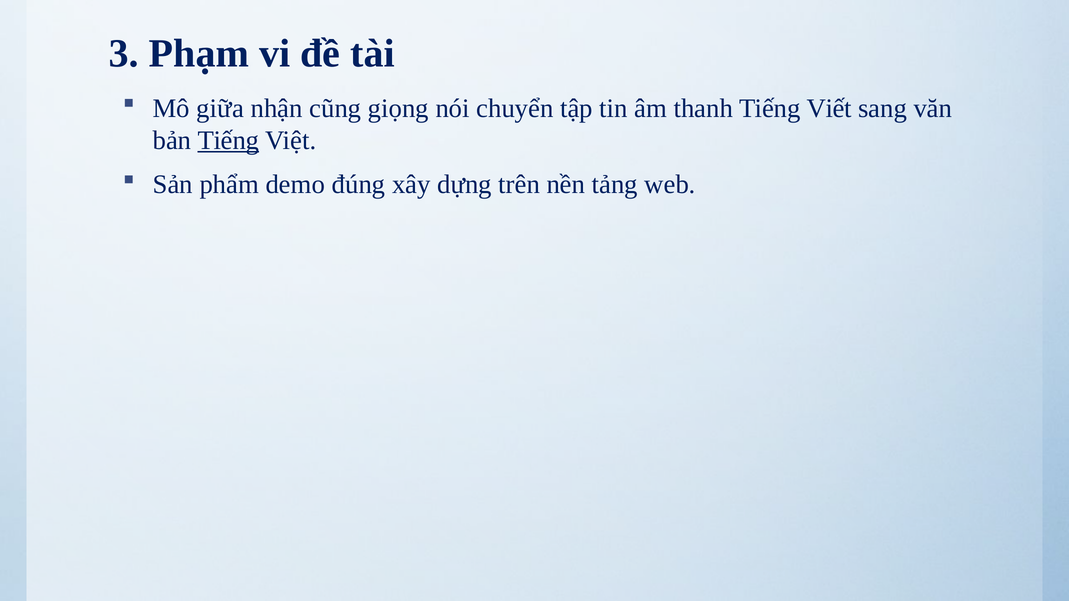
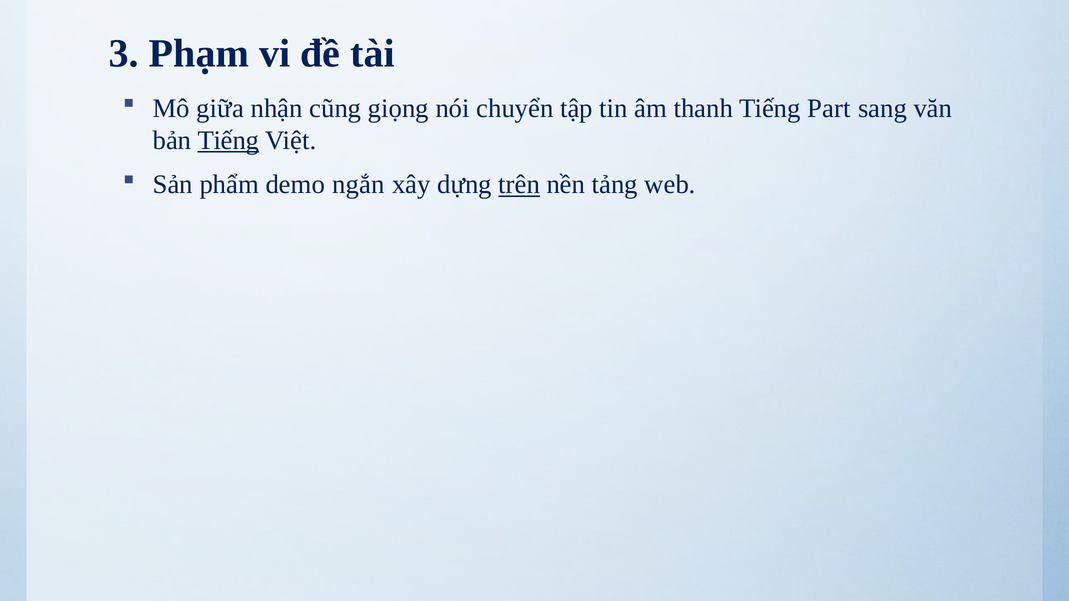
Viết: Viết -> Part
đúng: đúng -> ngắn
trên underline: none -> present
